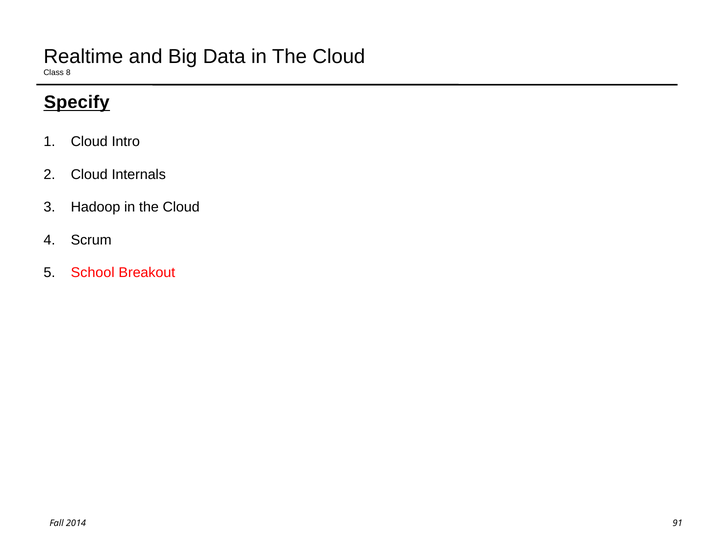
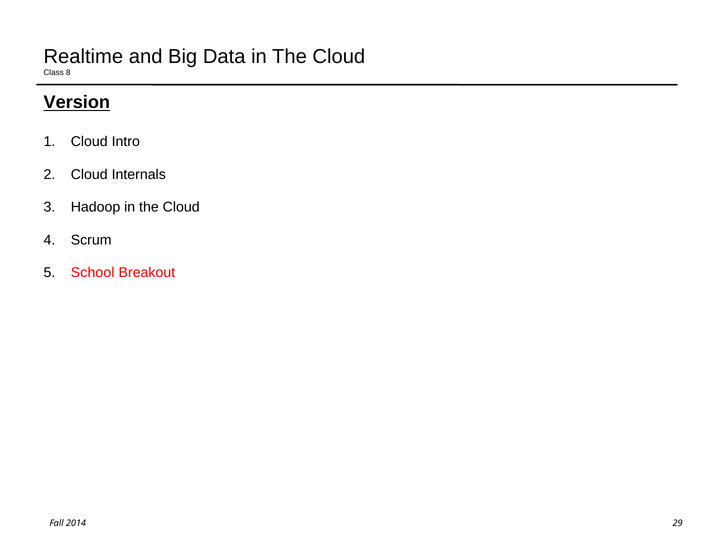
Specify: Specify -> Version
91: 91 -> 29
